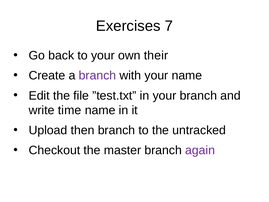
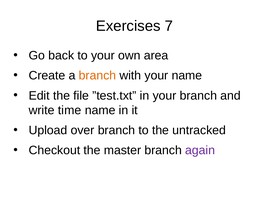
their: their -> area
branch at (97, 75) colour: purple -> orange
then: then -> over
